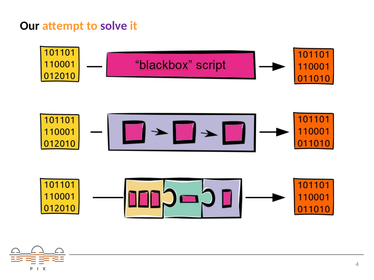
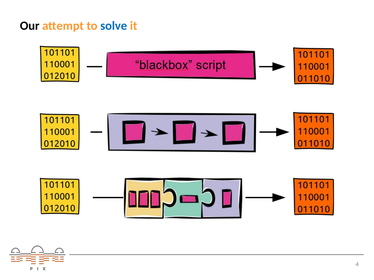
solve colour: purple -> blue
